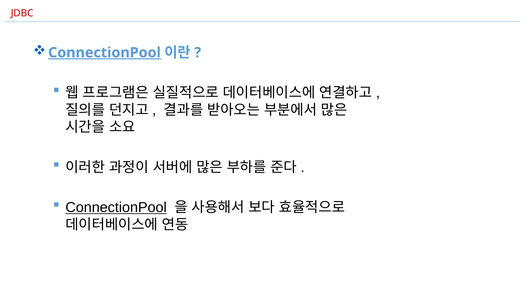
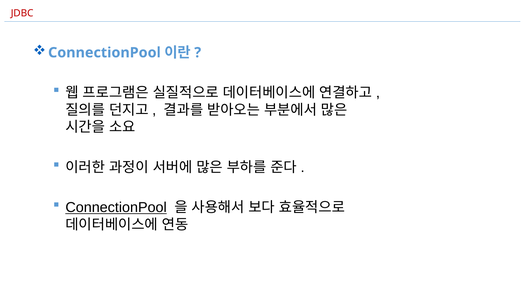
ConnectionPool at (104, 53) underline: present -> none
